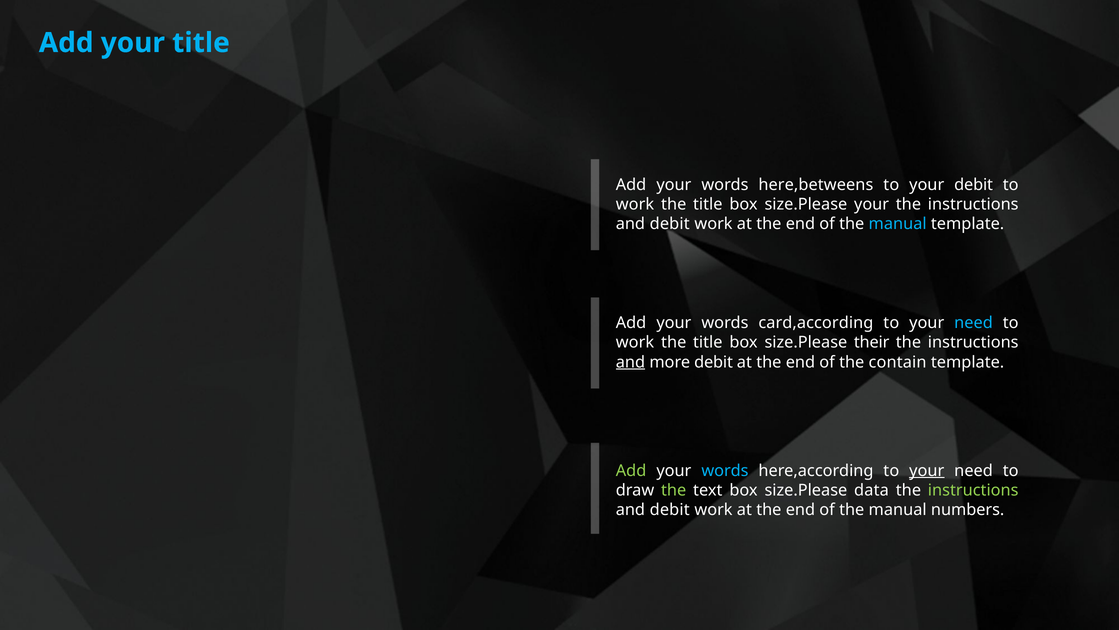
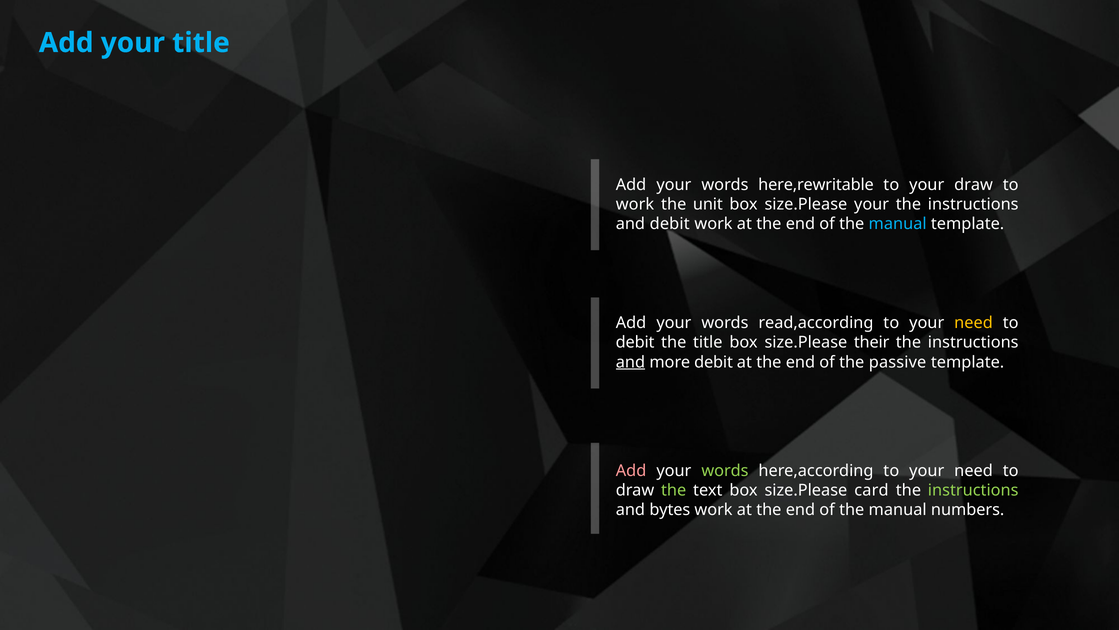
here,betweens: here,betweens -> here,rewritable
your debit: debit -> draw
title at (708, 204): title -> unit
card,according: card,according -> read,according
need at (974, 323) colour: light blue -> yellow
work at (635, 342): work -> debit
contain: contain -> passive
Add at (631, 470) colour: light green -> pink
words at (725, 470) colour: light blue -> light green
your at (927, 470) underline: present -> none
data: data -> card
debit at (670, 509): debit -> bytes
